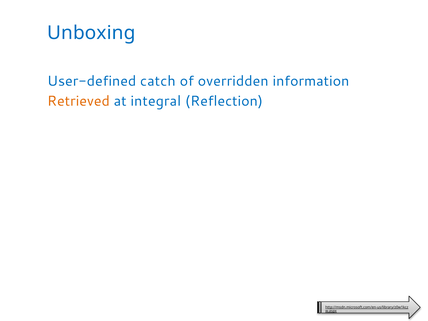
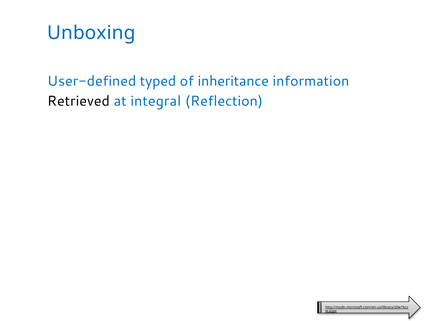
catch: catch -> typed
overridden: overridden -> inheritance
Retrieved colour: orange -> black
